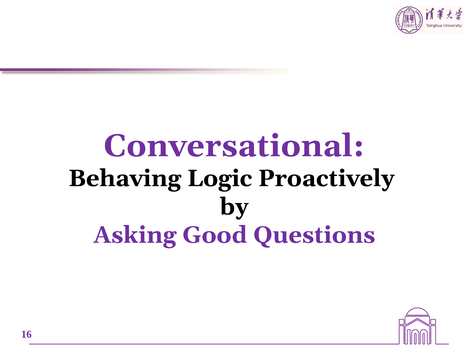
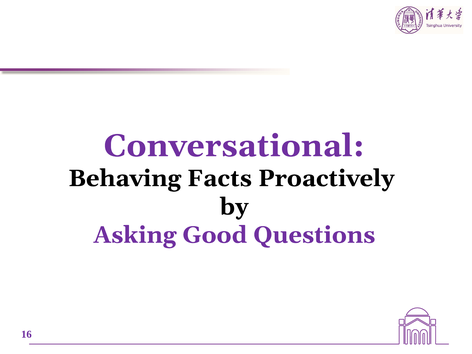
Logic: Logic -> Facts
